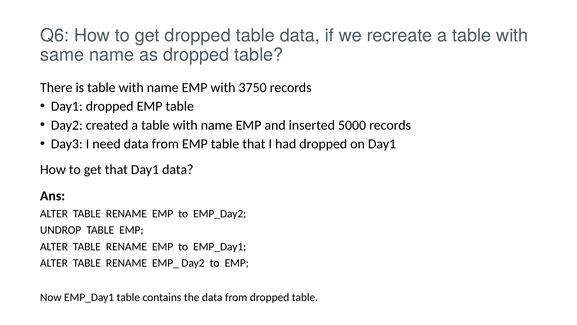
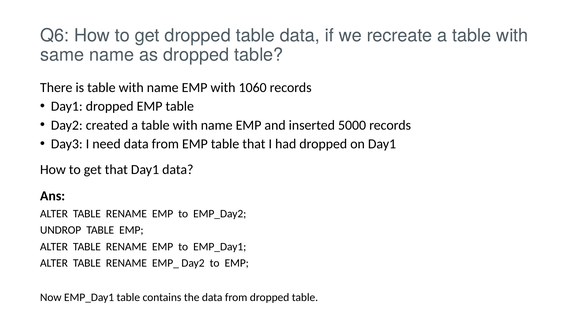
3750: 3750 -> 1060
